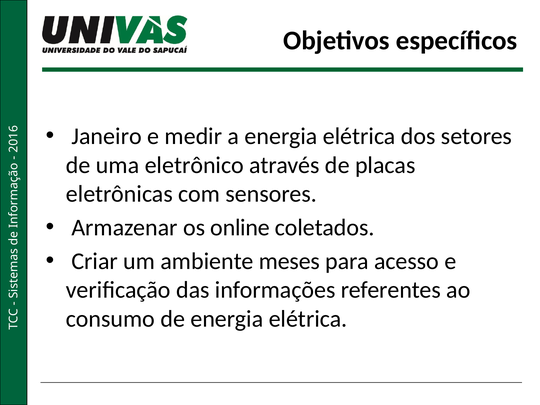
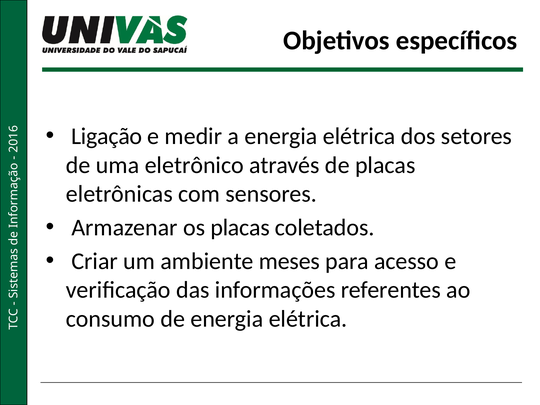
Janeiro: Janeiro -> Ligação
os online: online -> placas
